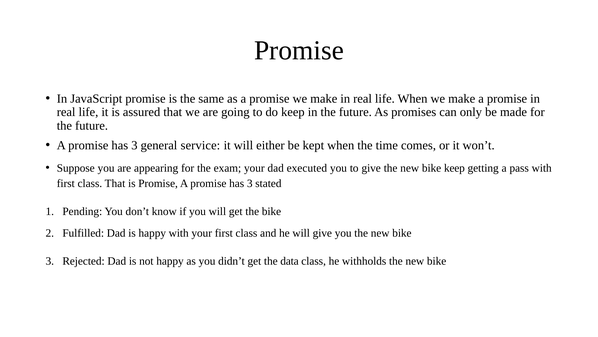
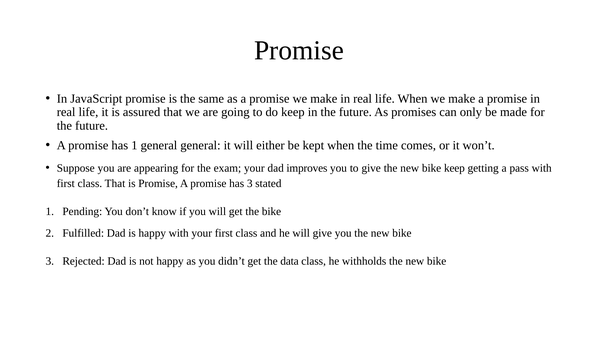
3 at (134, 145): 3 -> 1
general service: service -> general
executed: executed -> improves
